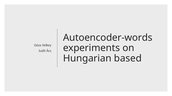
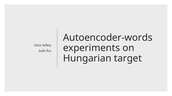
based: based -> target
